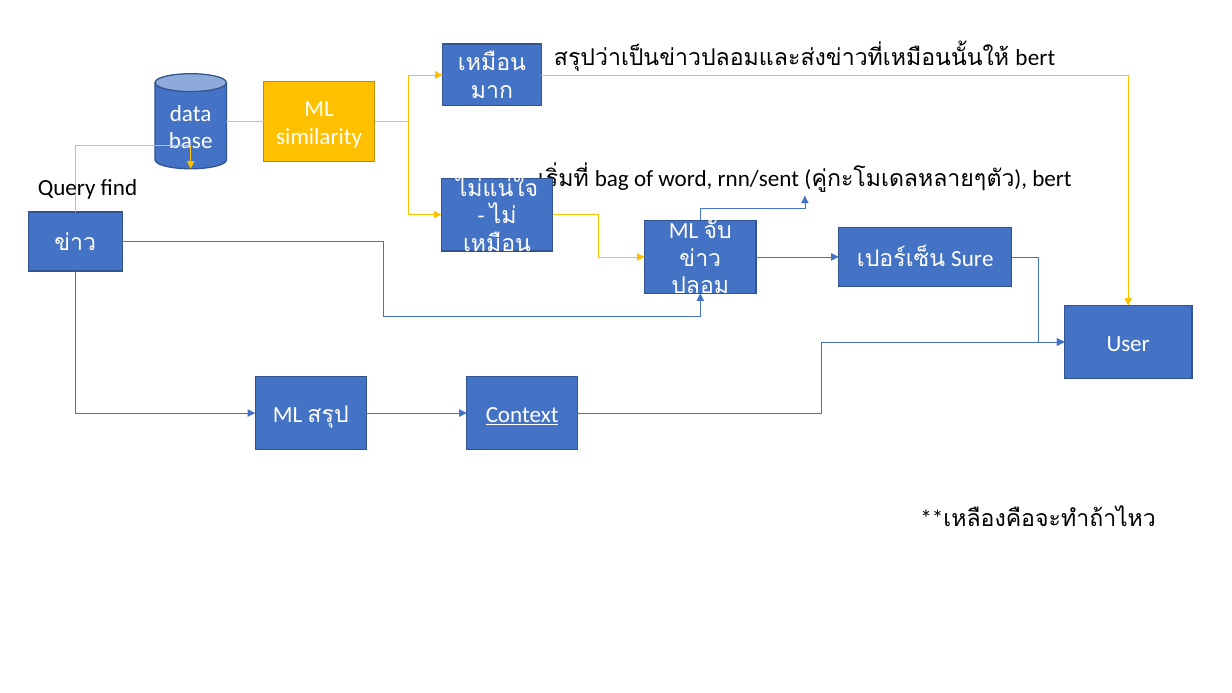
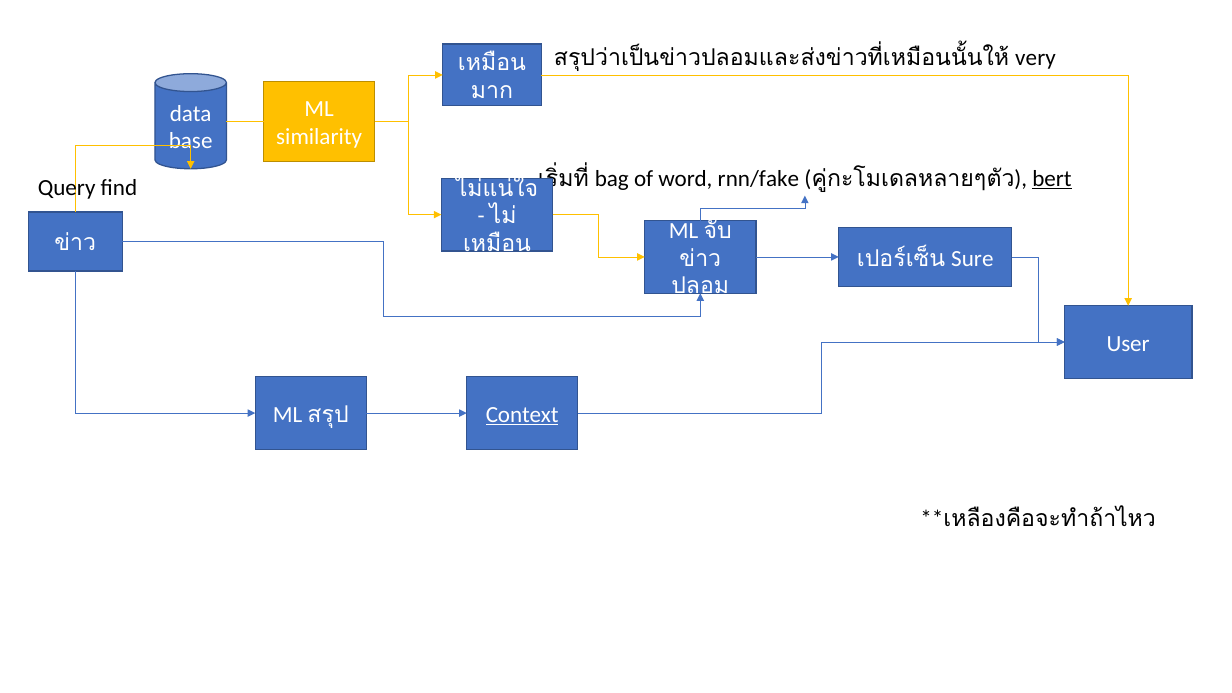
bert at (1035, 57): bert -> very
rnn/sent: rnn/sent -> rnn/fake
bert at (1052, 179) underline: none -> present
